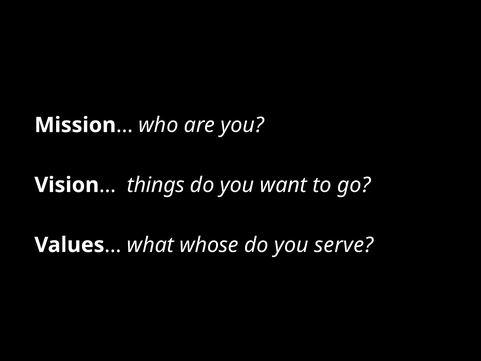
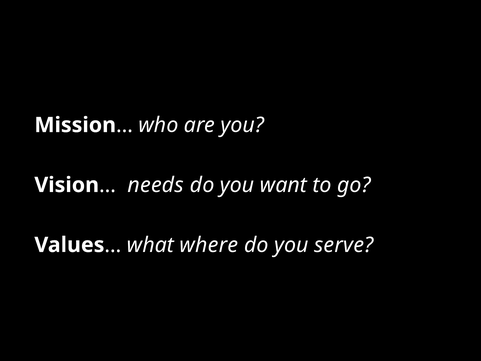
things: things -> needs
whose: whose -> where
